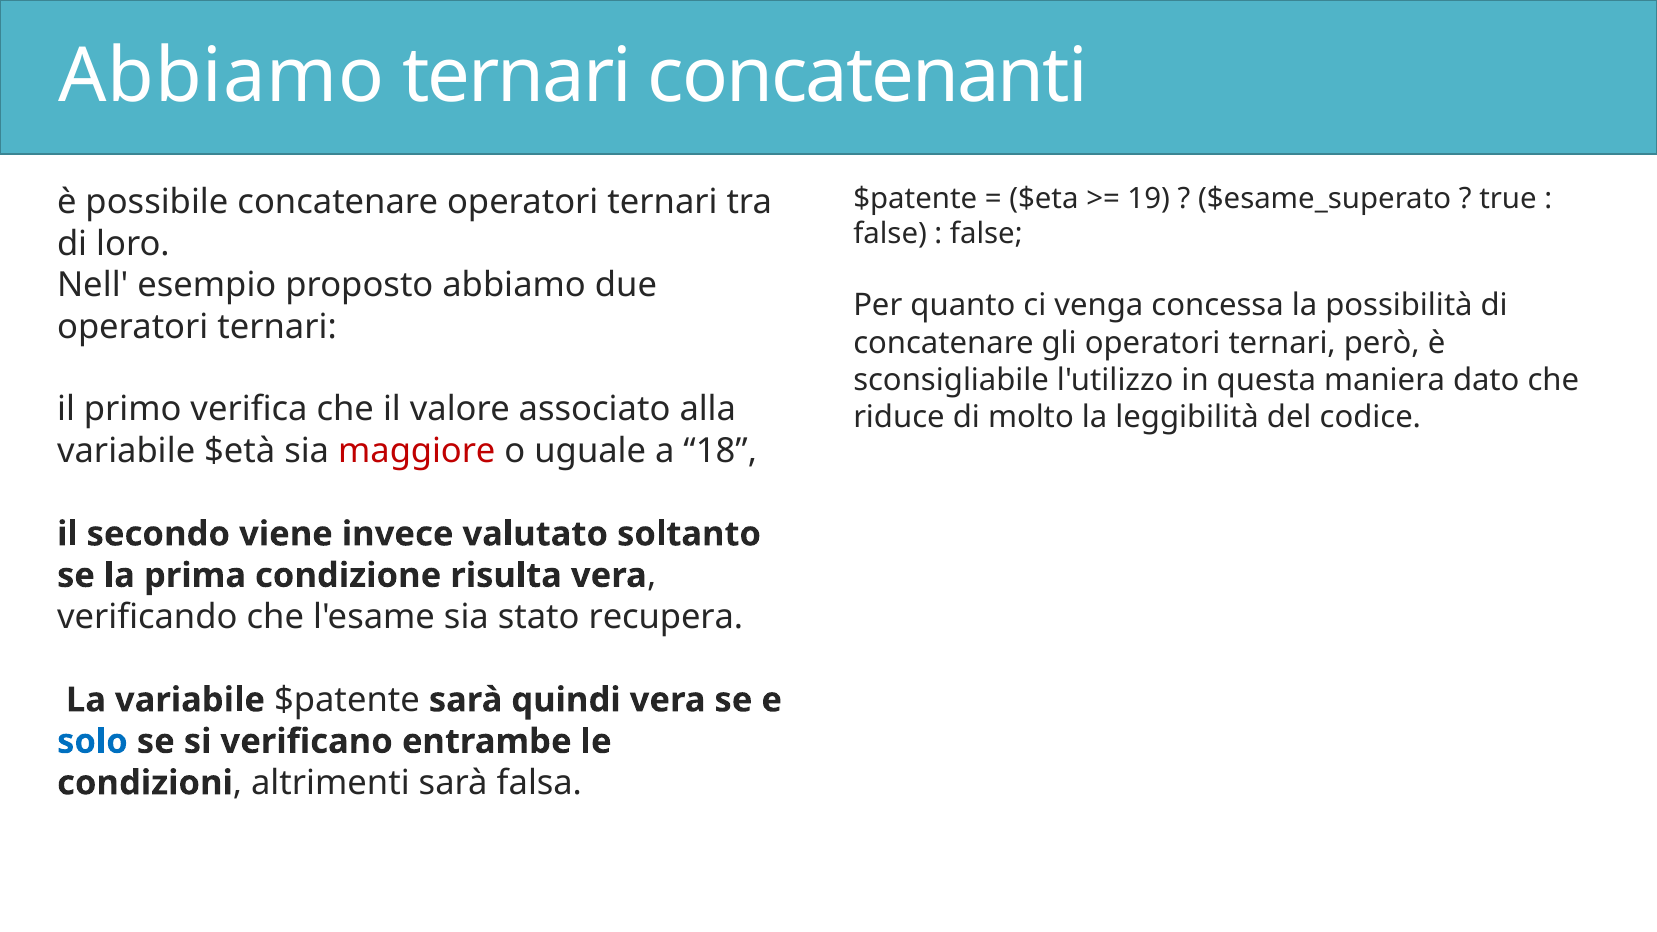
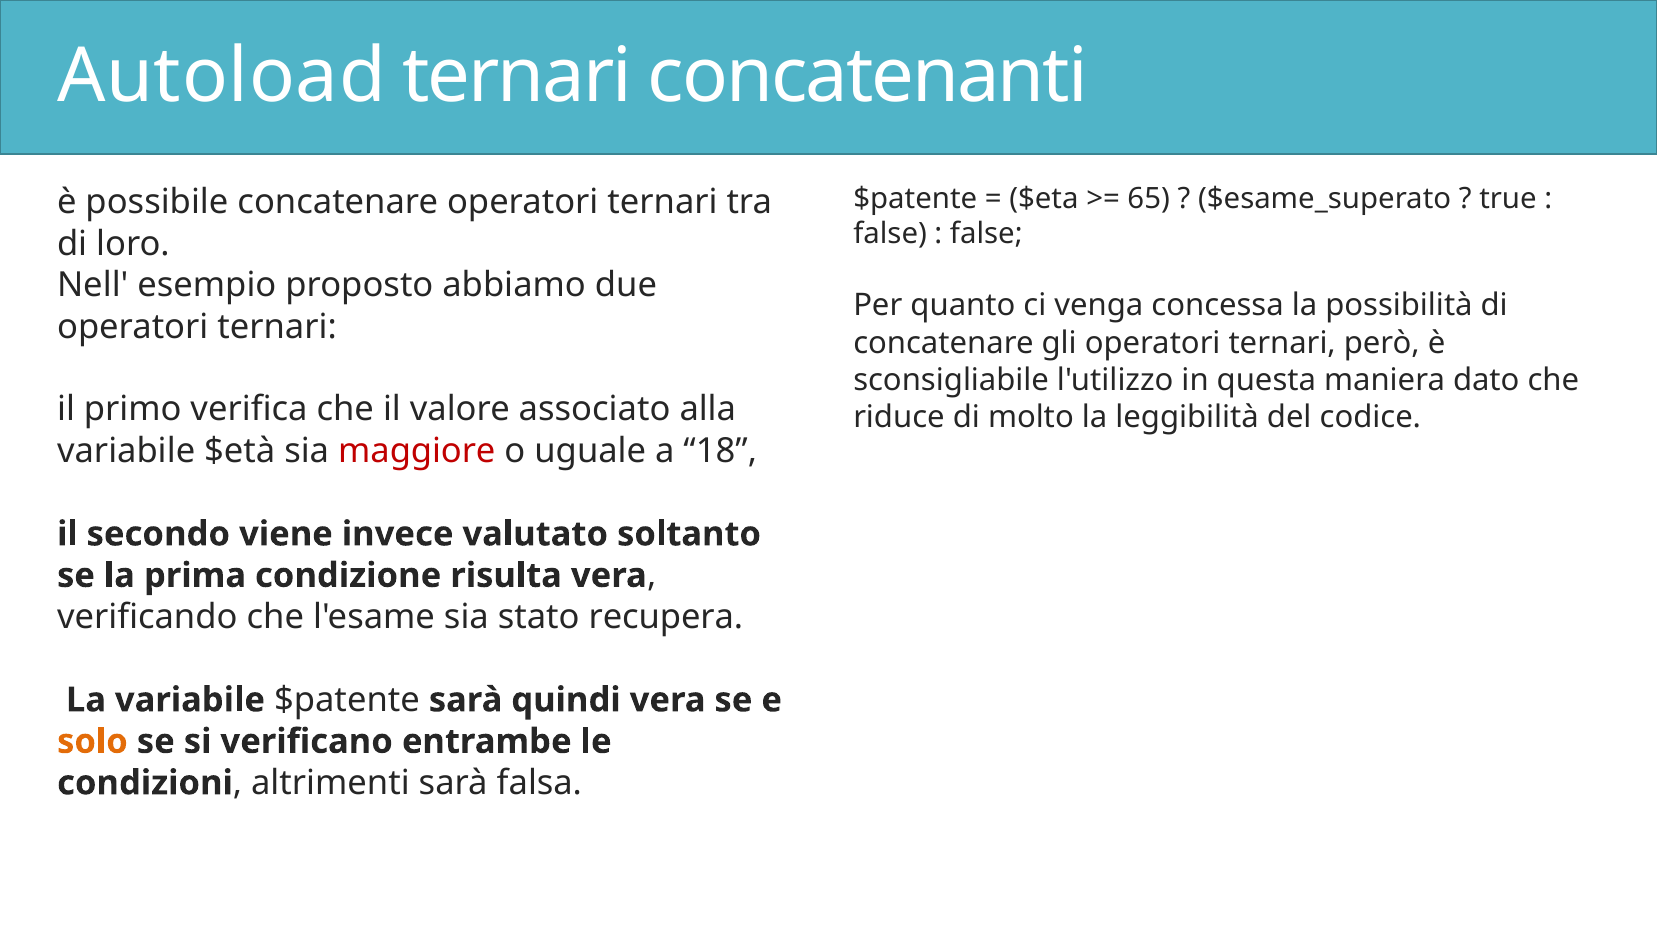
Abbiamo at (221, 76): Abbiamo -> Autoload
19: 19 -> 65
solo colour: blue -> orange
